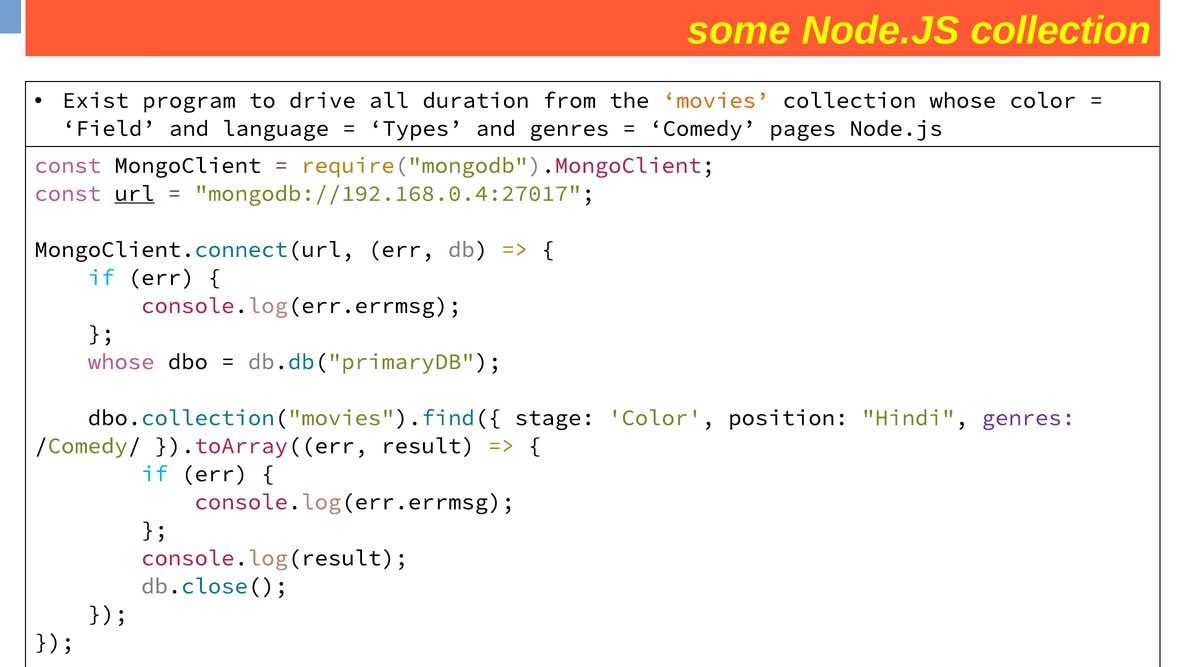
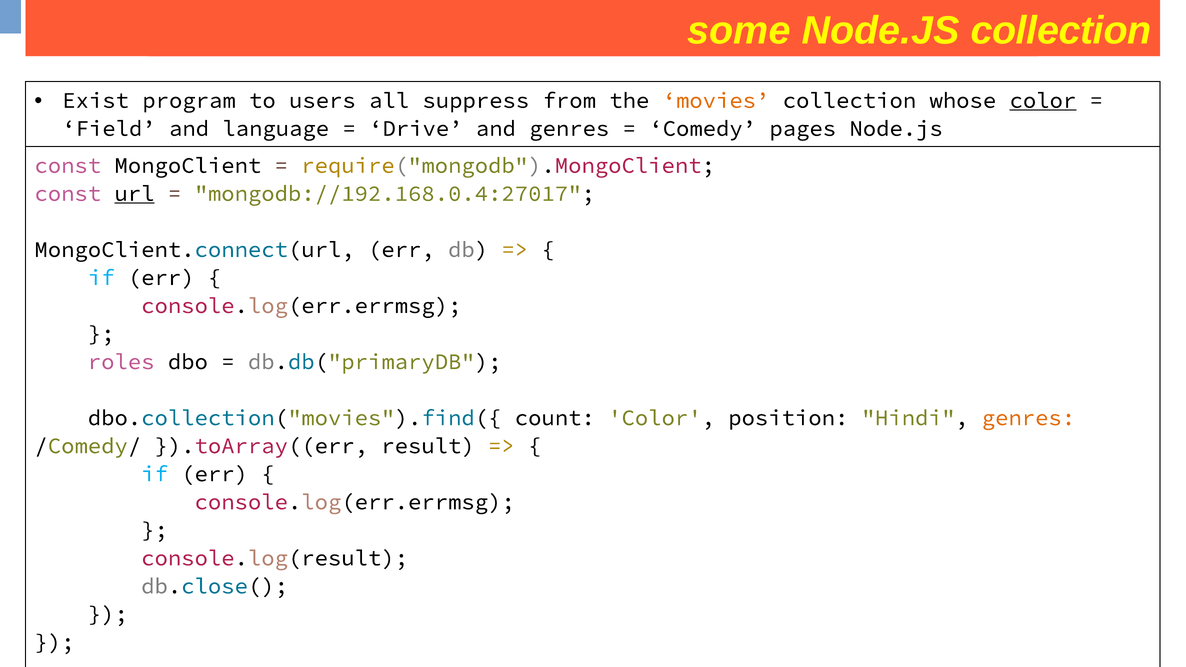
drive: drive -> users
duration: duration -> suppress
color at (1043, 100) underline: none -> present
Types: Types -> Drive
whose at (121, 362): whose -> roles
stage: stage -> count
genres at (1028, 418) colour: purple -> orange
